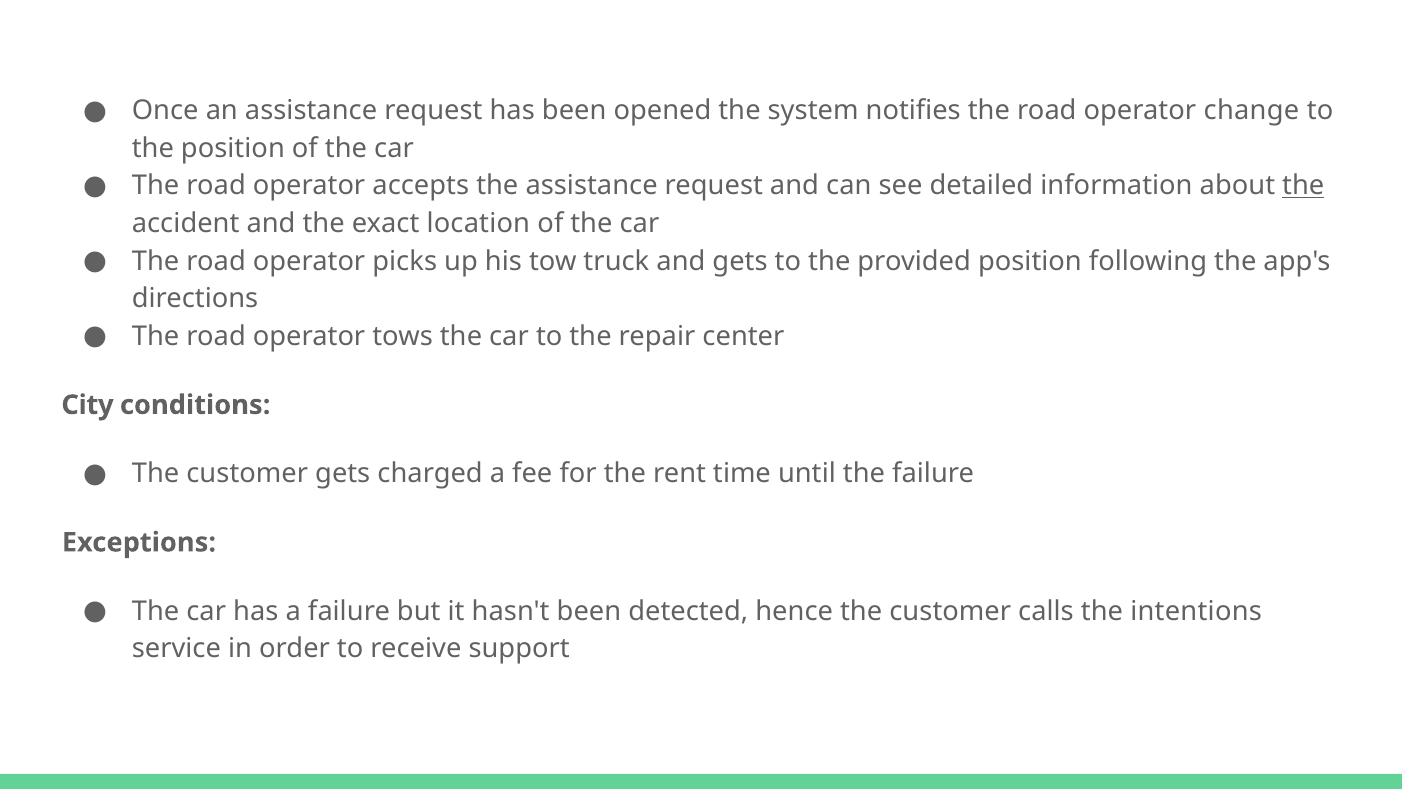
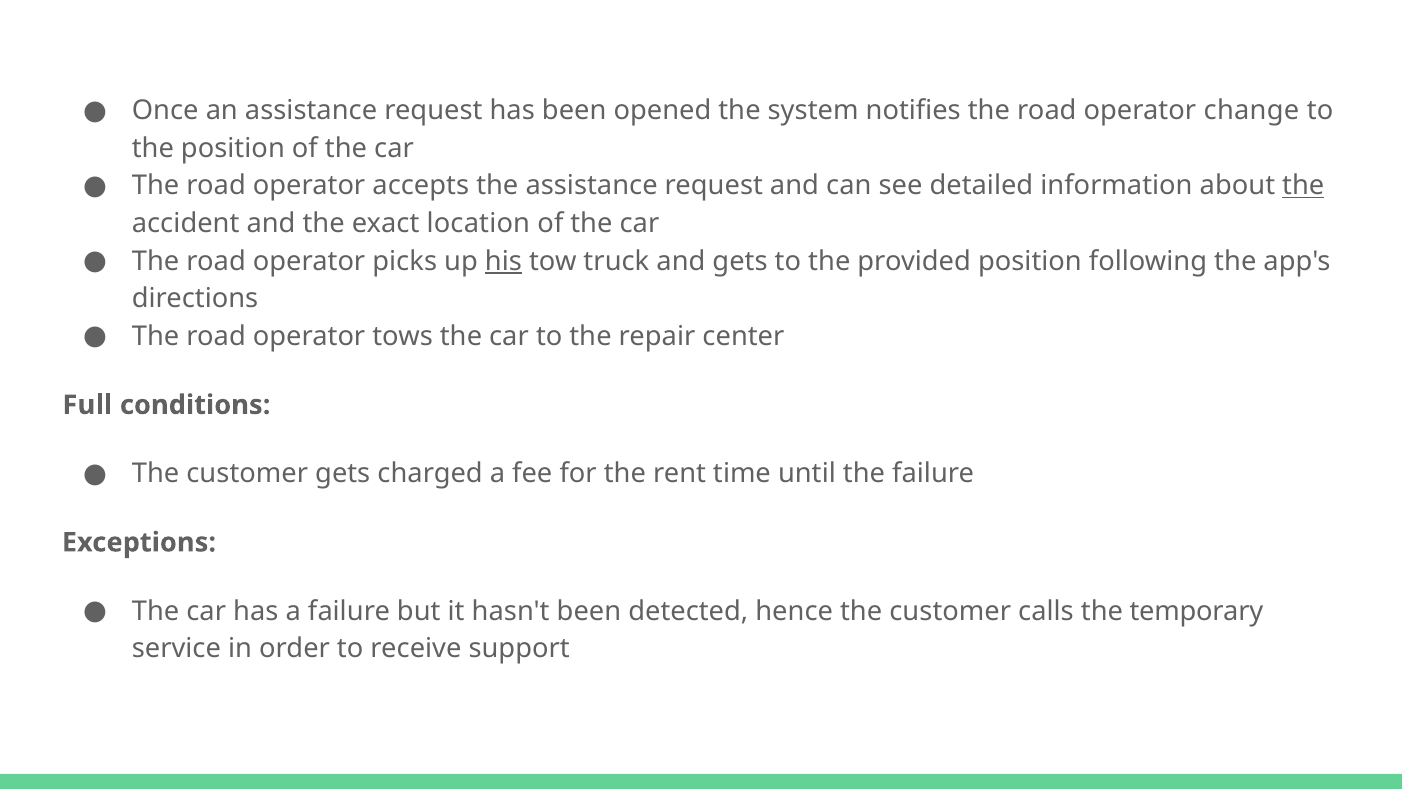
his underline: none -> present
City: City -> Full
intentions: intentions -> temporary
